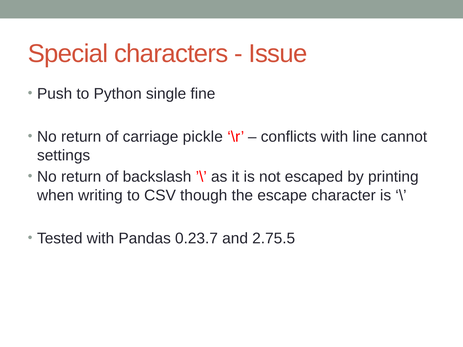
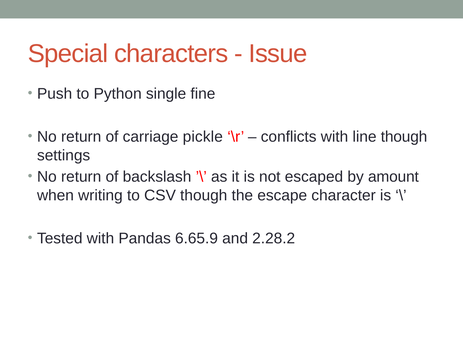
line cannot: cannot -> though
printing: printing -> amount
0.23.7: 0.23.7 -> 6.65.9
2.75.5: 2.75.5 -> 2.28.2
